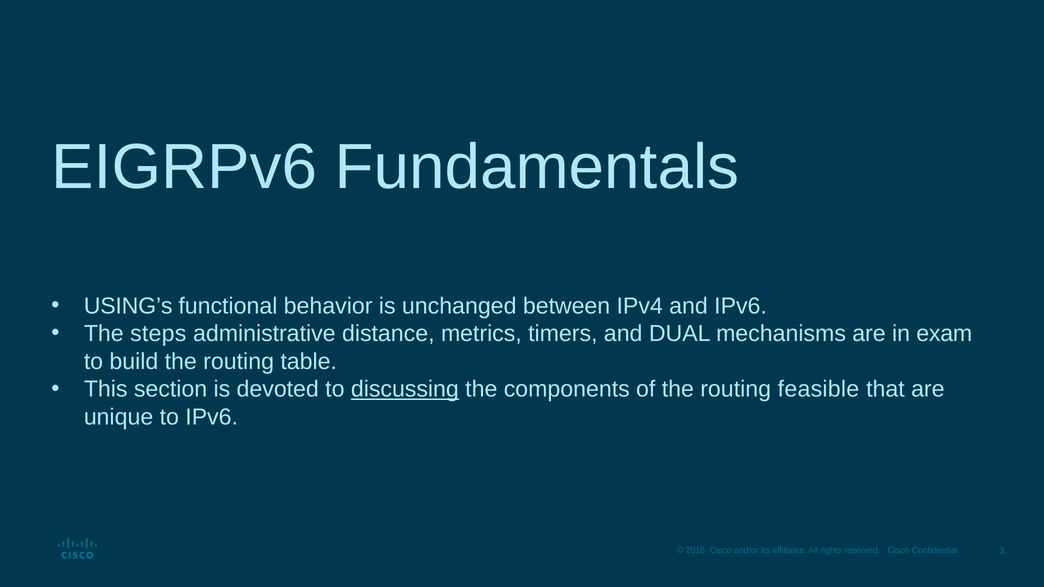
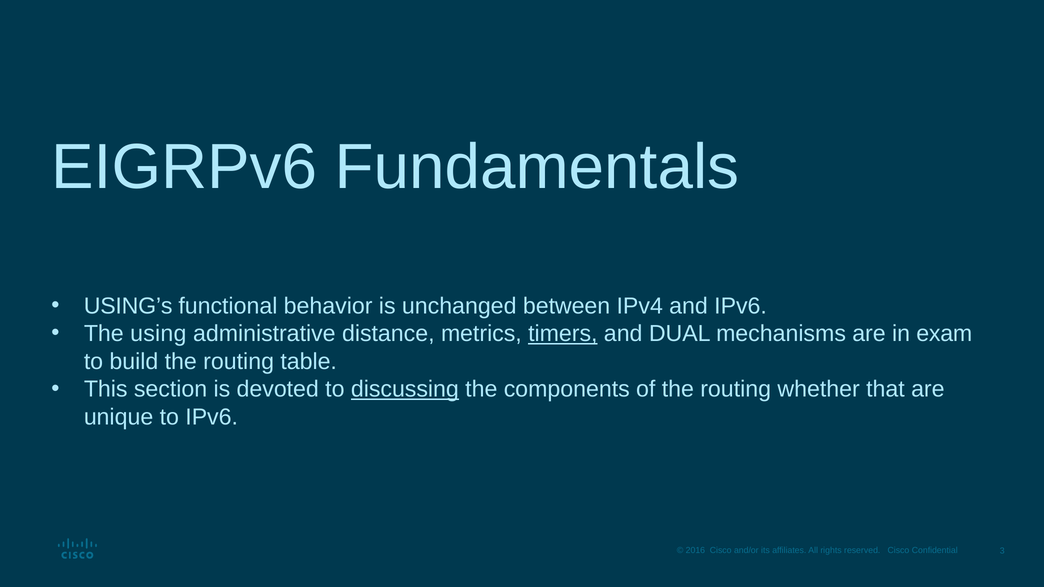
steps: steps -> using
timers underline: none -> present
feasible: feasible -> whether
